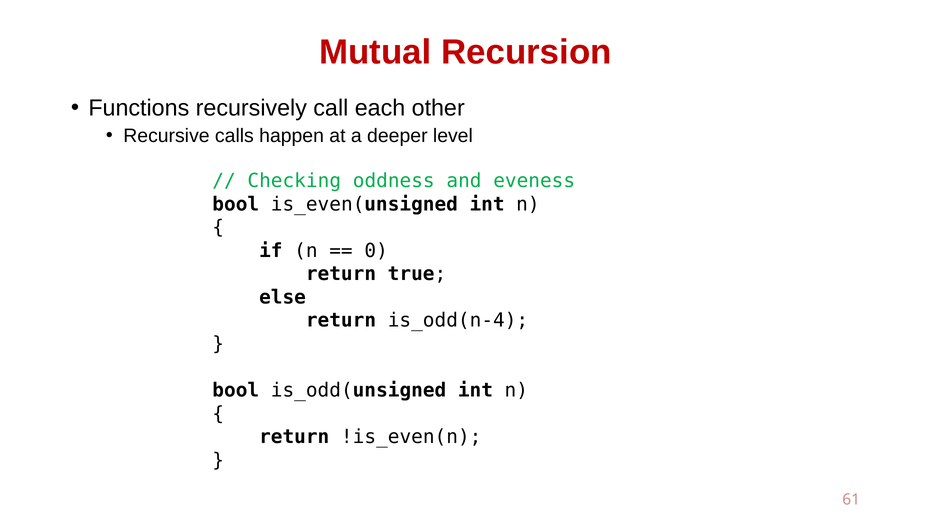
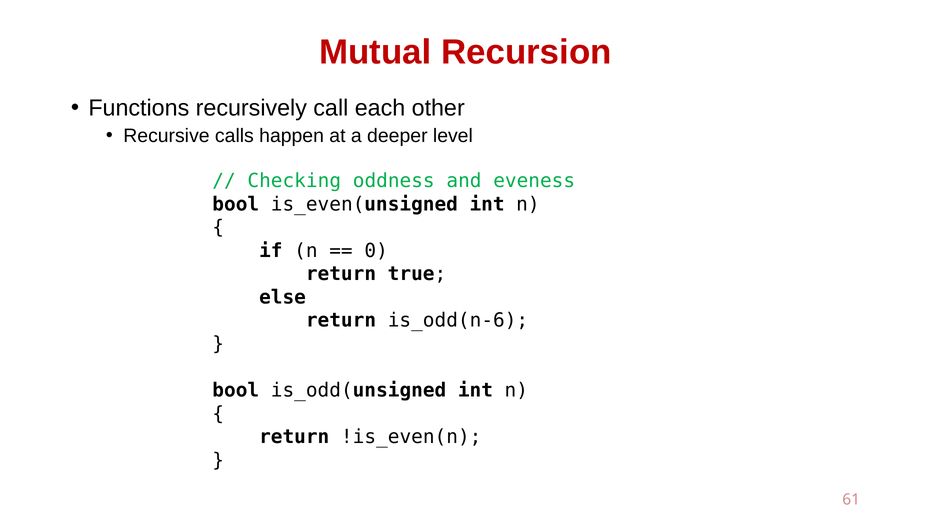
is_odd(n-4: is_odd(n-4 -> is_odd(n-6
